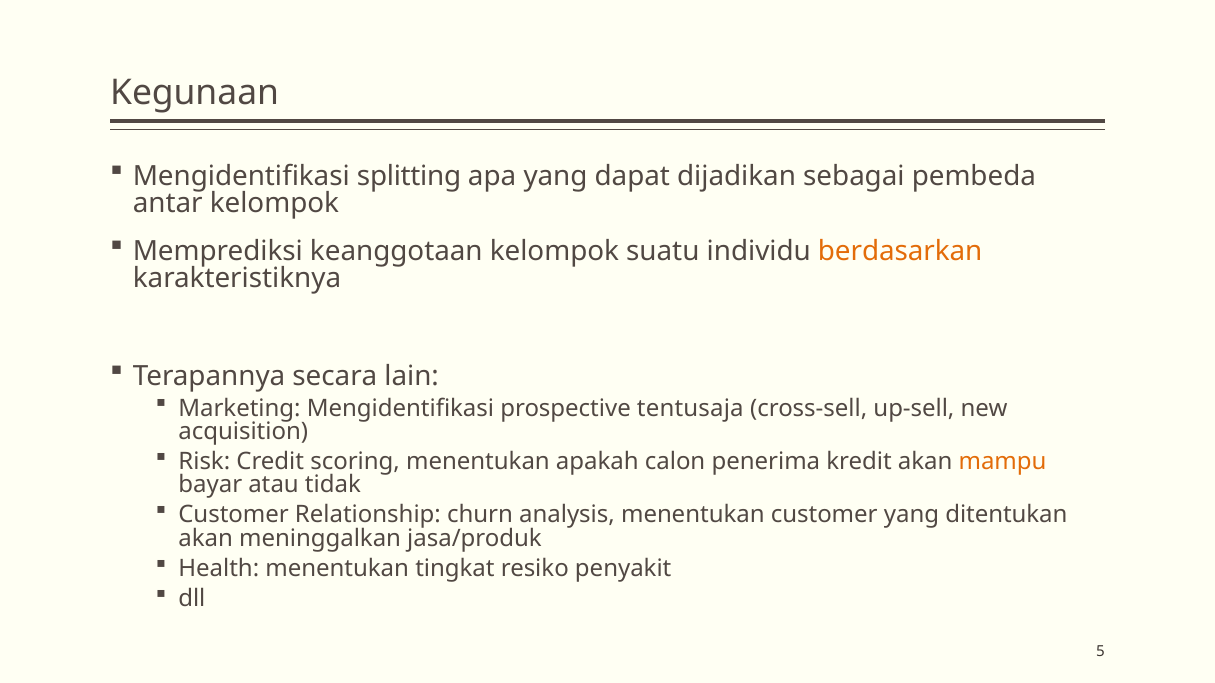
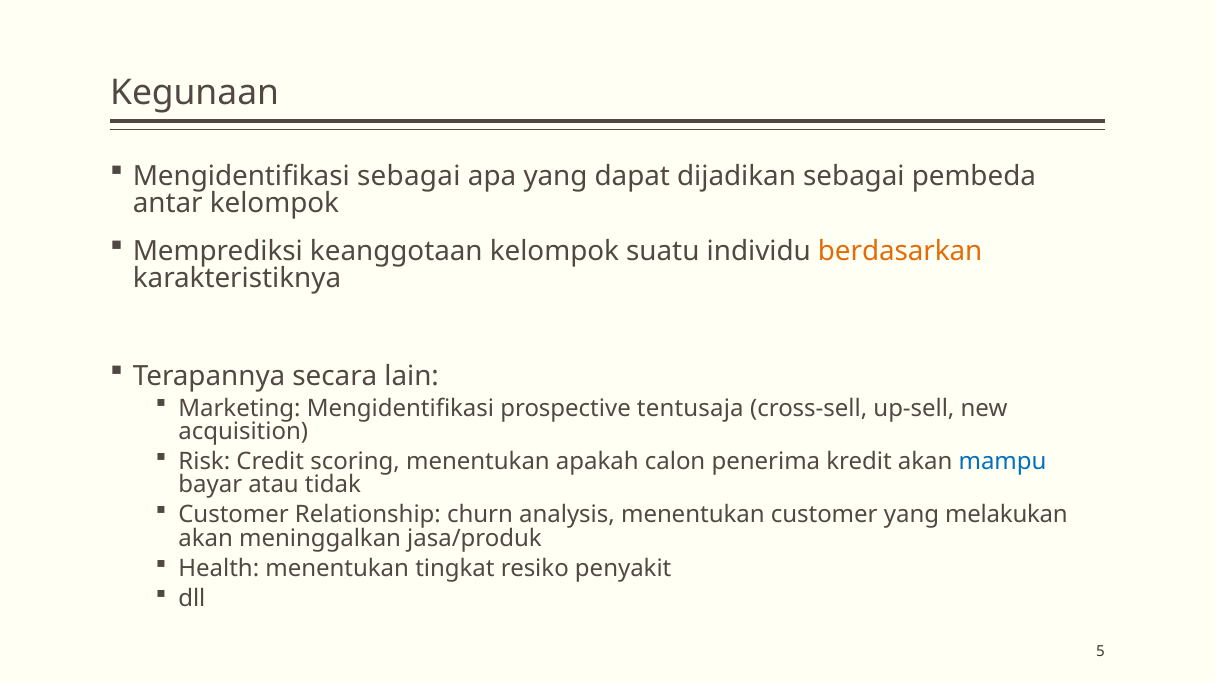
Mengidentifikasi splitting: splitting -> sebagai
mampu colour: orange -> blue
ditentukan: ditentukan -> melakukan
